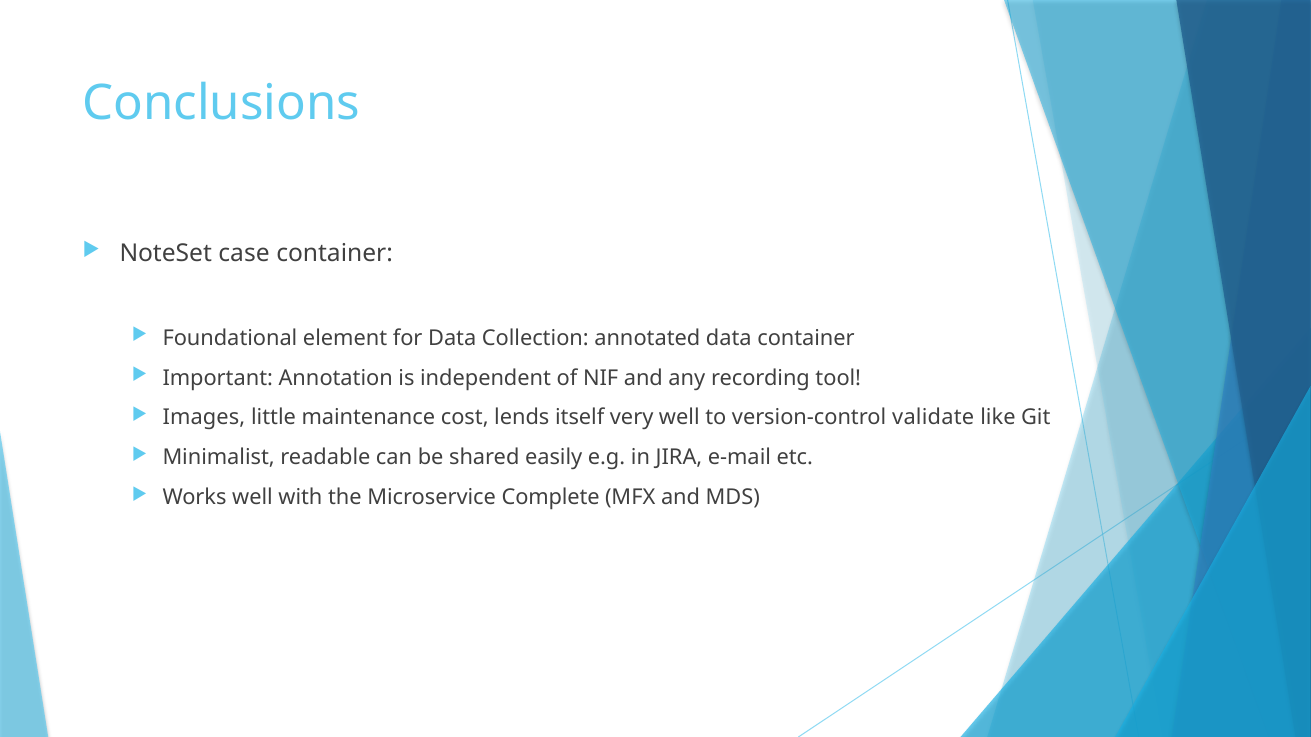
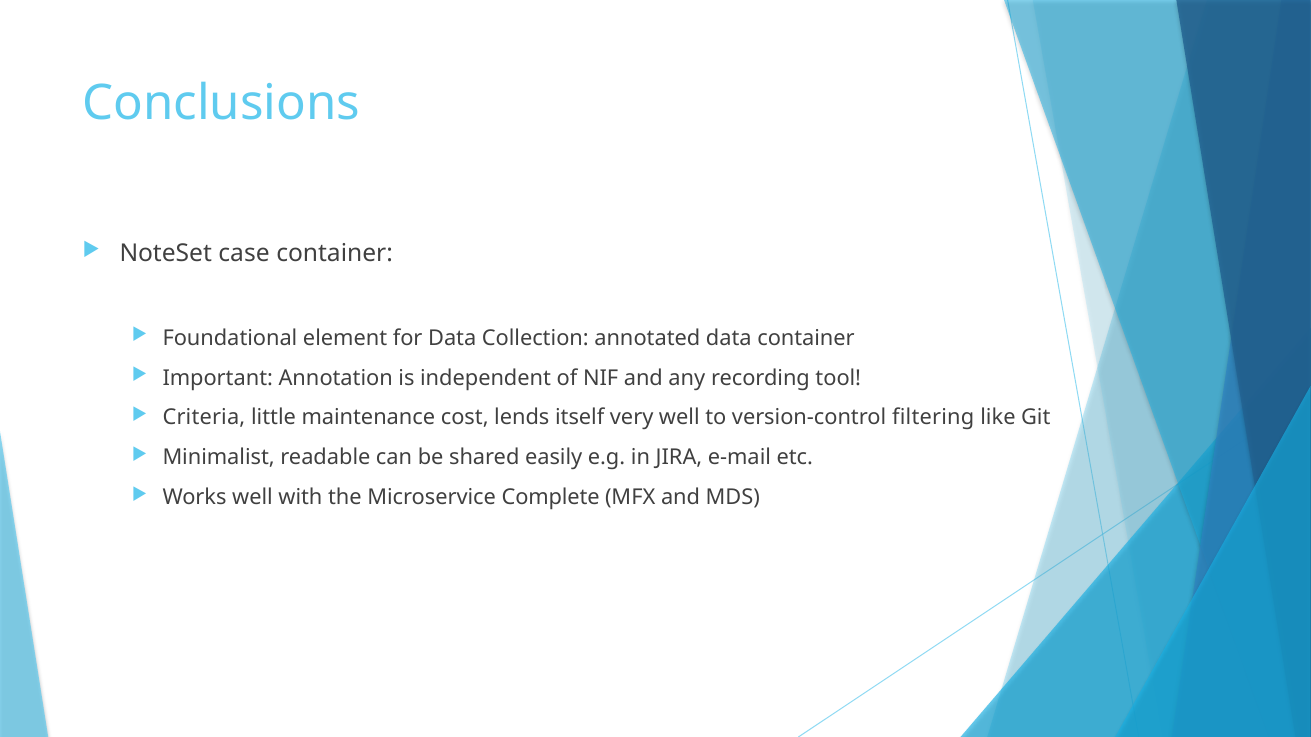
Images: Images -> Criteria
validate: validate -> filtering
